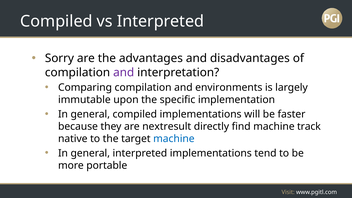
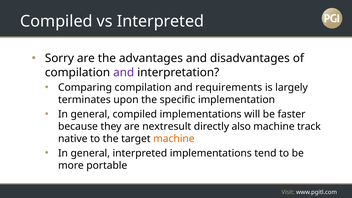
environments: environments -> requirements
immutable: immutable -> terminates
find: find -> also
machine at (174, 139) colour: blue -> orange
